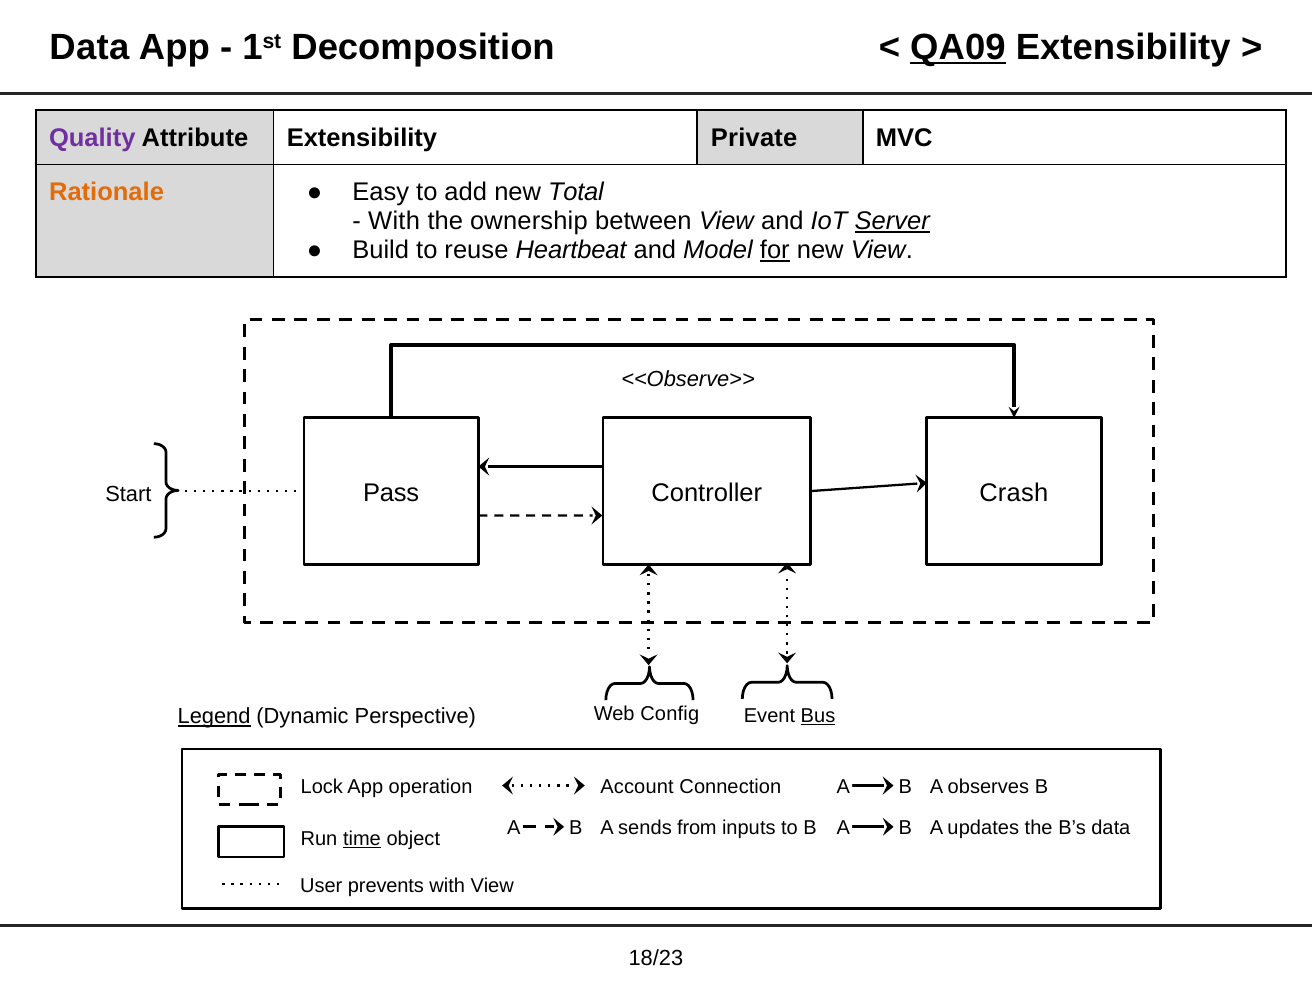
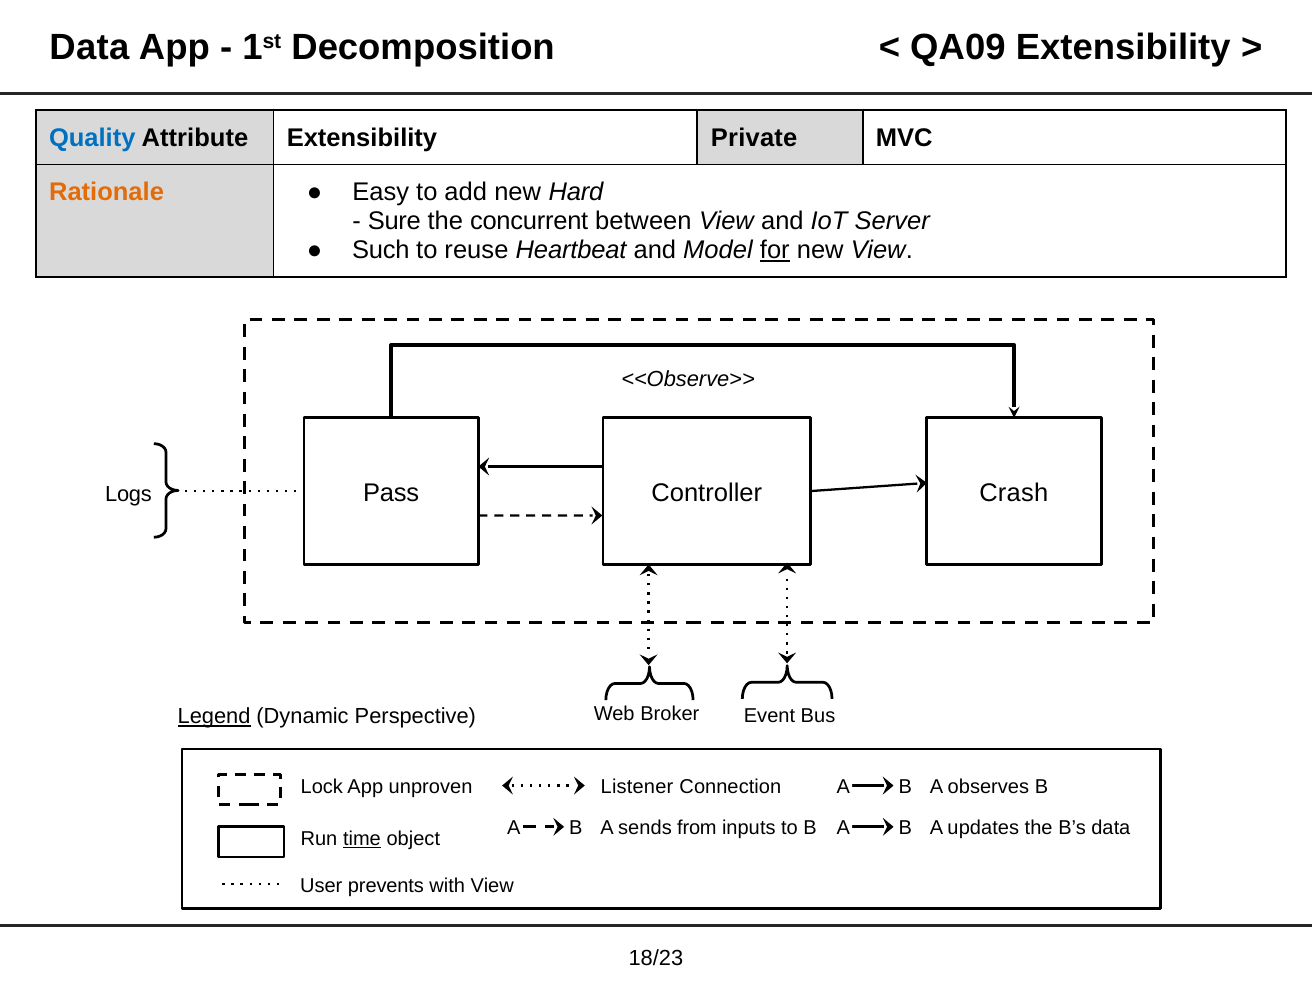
QA09 underline: present -> none
Quality colour: purple -> blue
Total: Total -> Hard
With at (394, 221): With -> Sure
ownership: ownership -> concurrent
Server underline: present -> none
Build: Build -> Such
Start: Start -> Logs
Config: Config -> Broker
Bus underline: present -> none
operation: operation -> unproven
Account: Account -> Listener
